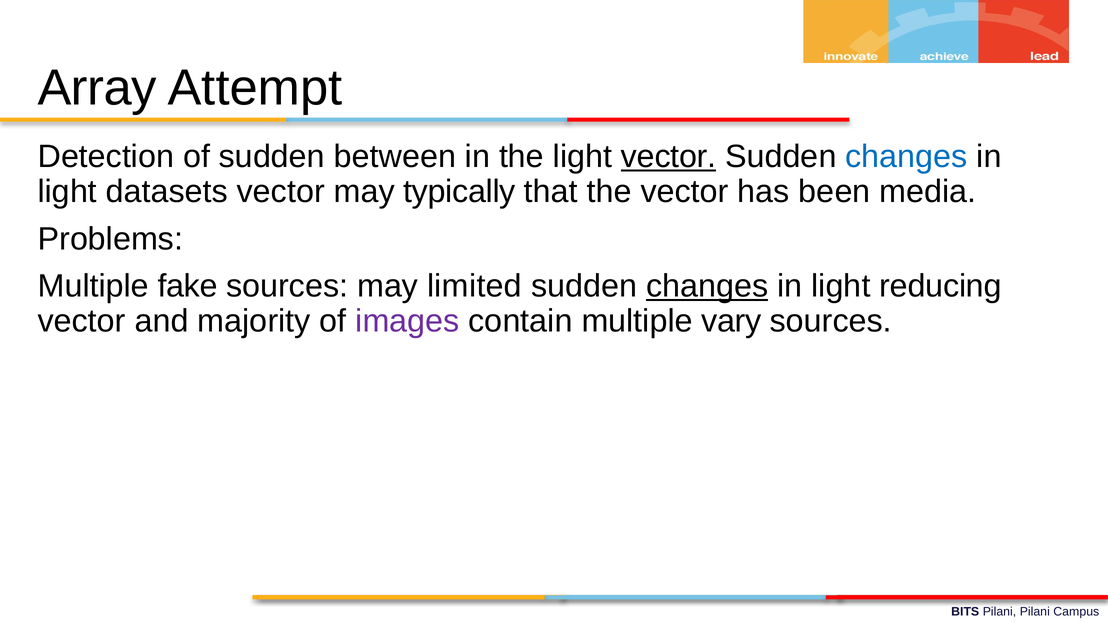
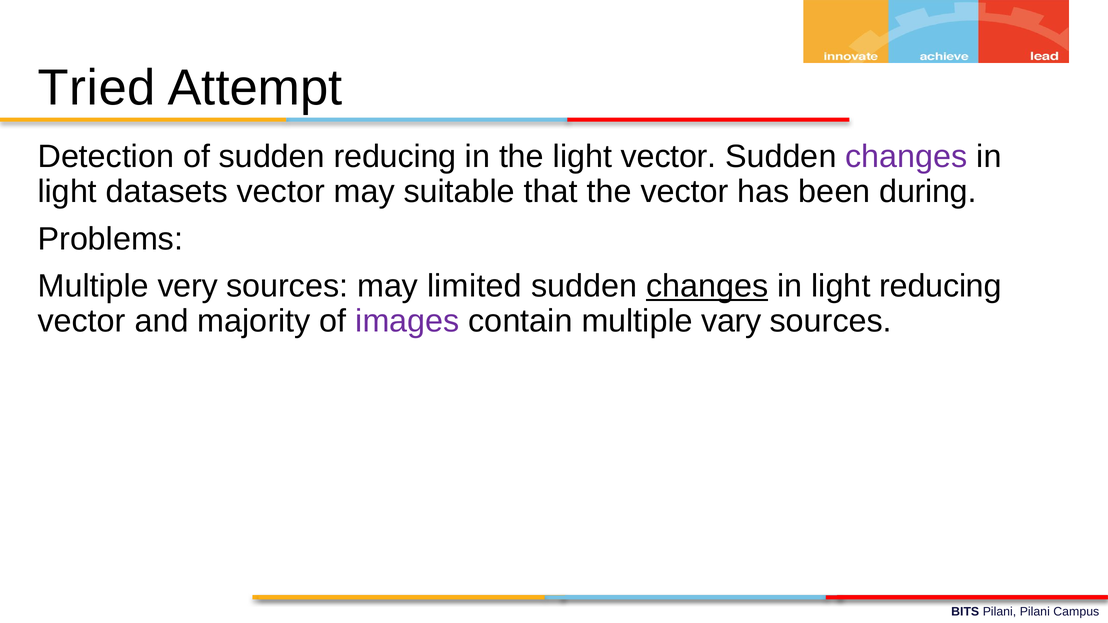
Array: Array -> Tried
sudden between: between -> reducing
vector at (669, 157) underline: present -> none
changes at (906, 157) colour: blue -> purple
typically: typically -> suitable
media: media -> during
fake: fake -> very
